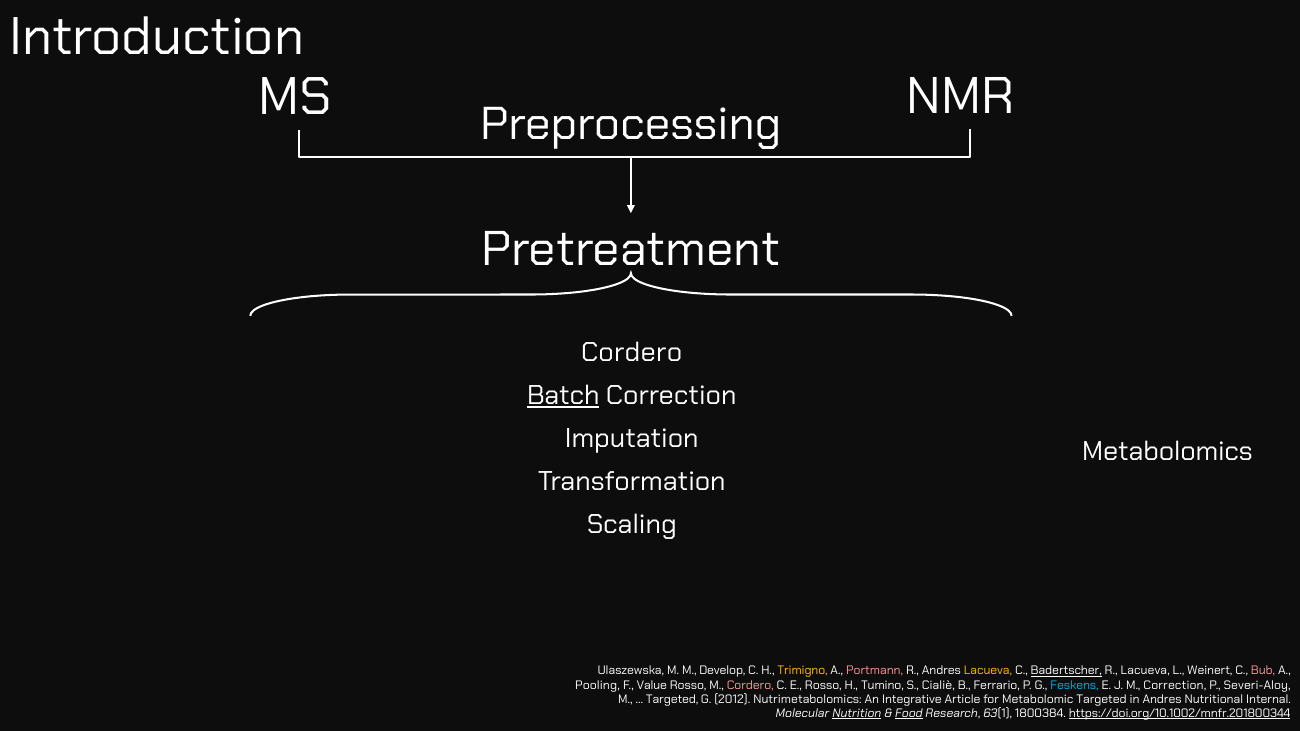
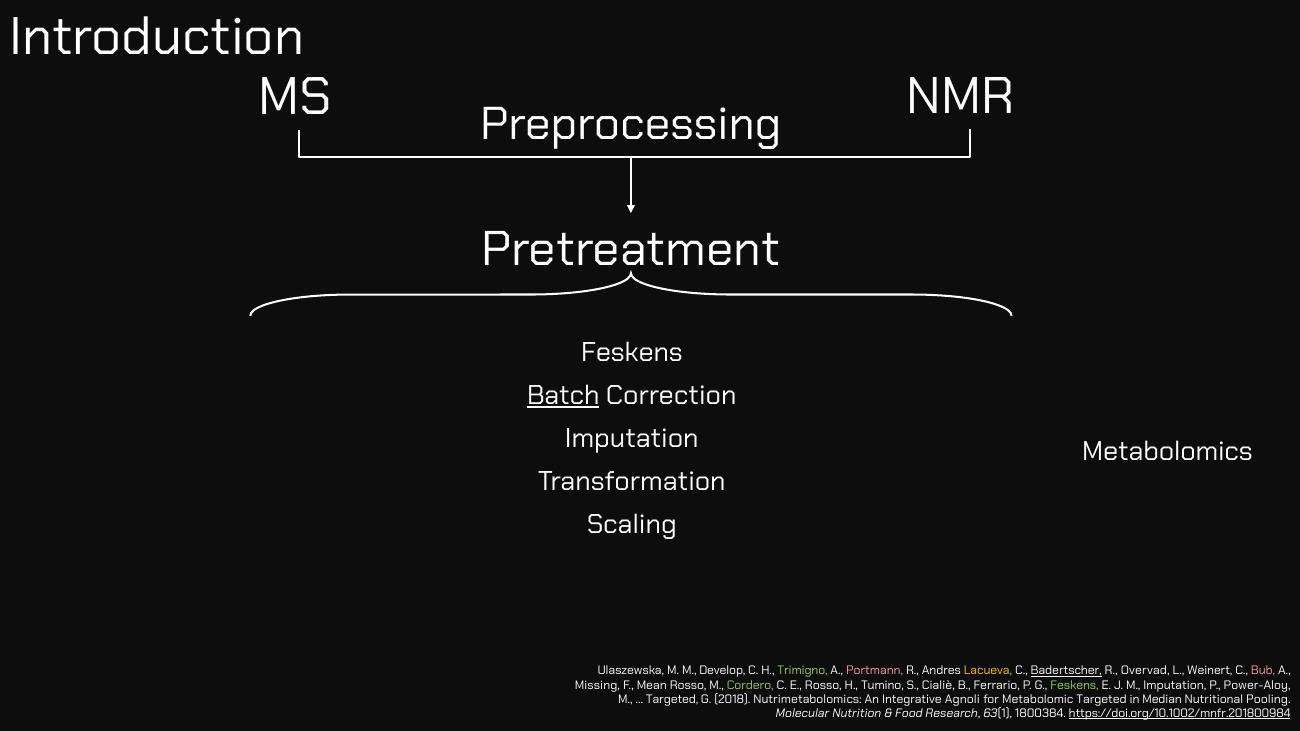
Cordero at (632, 352): Cordero -> Feskens
Trimigno colour: yellow -> light green
R Lacueva: Lacueva -> Overvad
Pooling: Pooling -> Missing
Value: Value -> Mean
Cordero at (750, 685) colour: pink -> light green
Feskens at (1075, 685) colour: light blue -> light green
M Correction: Correction -> Imputation
Severi-Aloy: Severi-Aloy -> Power-Aloy
2012: 2012 -> 2018
Article: Article -> Agnoli
in Andres: Andres -> Median
Internal: Internal -> Pooling
Nutrition underline: present -> none
Food underline: present -> none
https://doi.org/10.1002/mnfr.201800344: https://doi.org/10.1002/mnfr.201800344 -> https://doi.org/10.1002/mnfr.201800984
